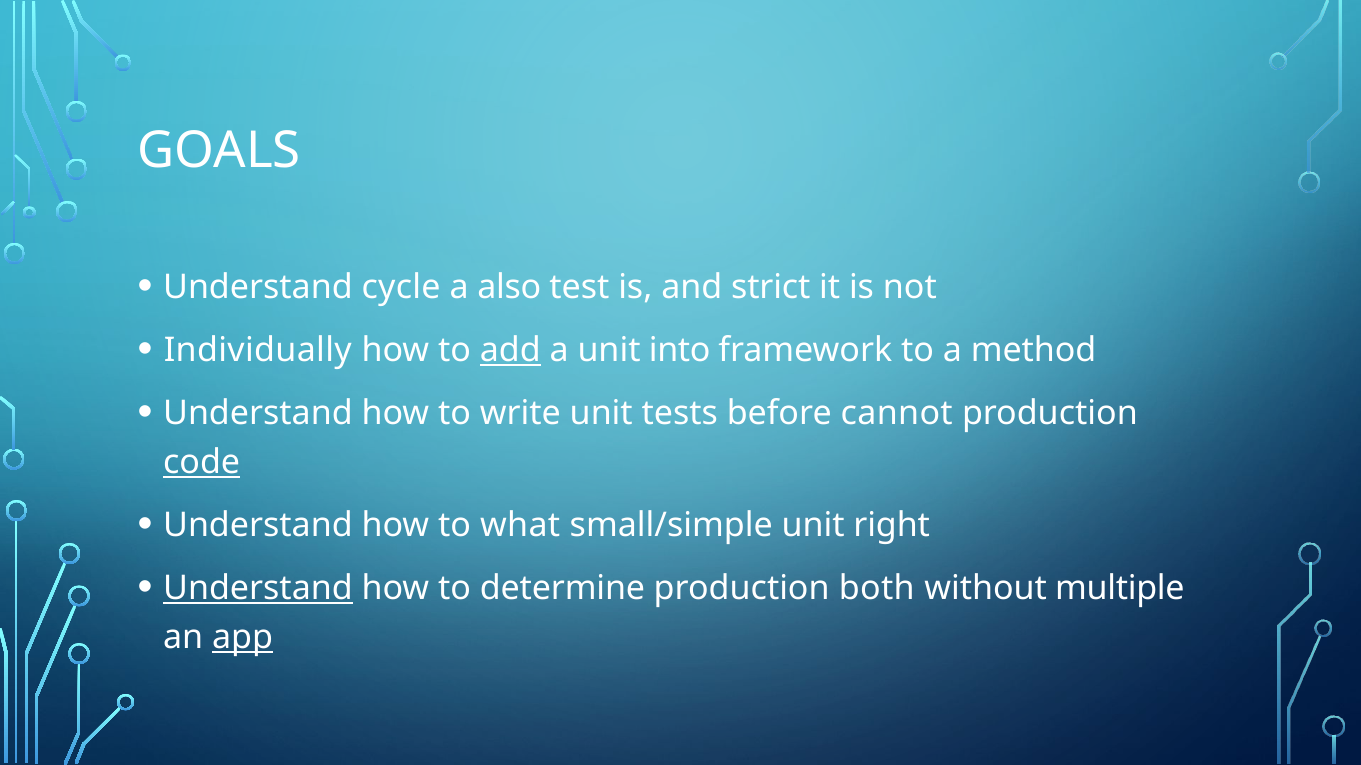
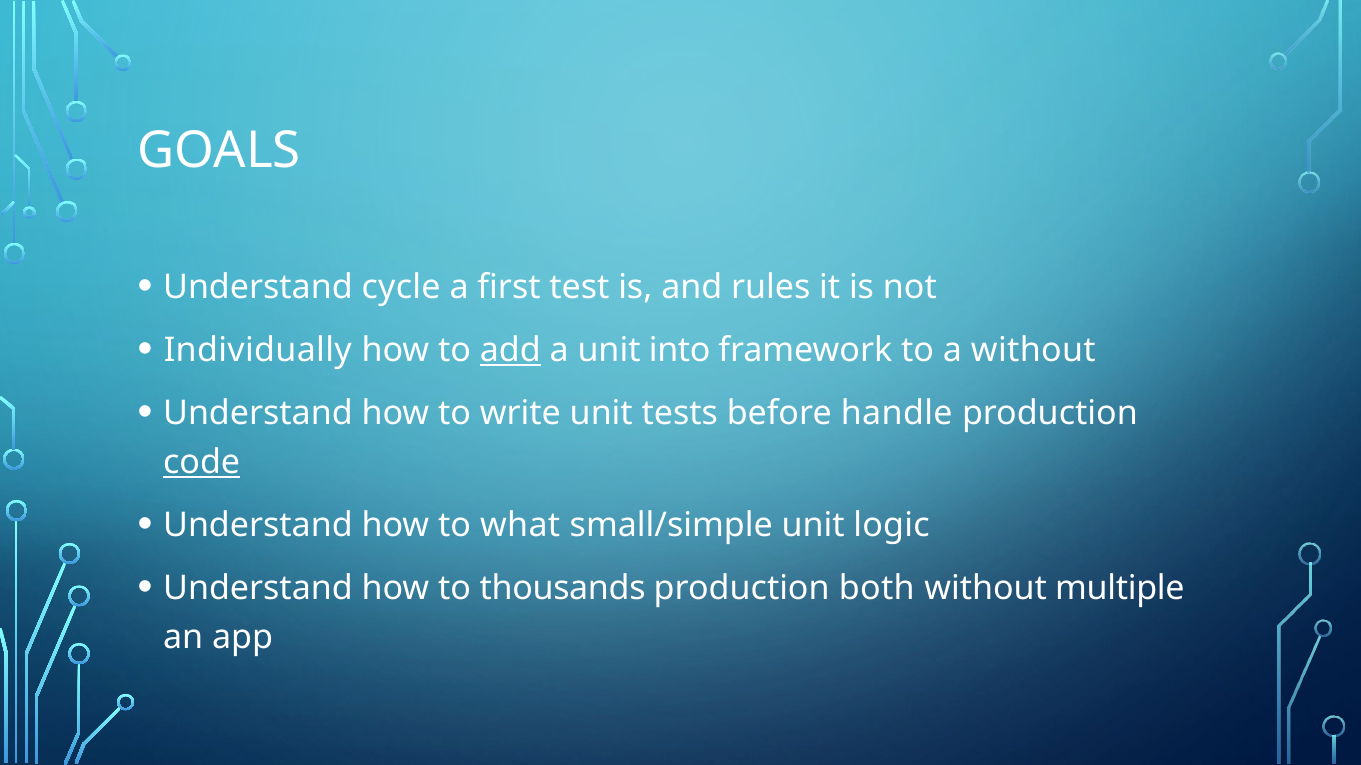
also: also -> first
strict: strict -> rules
a method: method -> without
cannot: cannot -> handle
right: right -> logic
Understand at (258, 589) underline: present -> none
determine: determine -> thousands
app underline: present -> none
